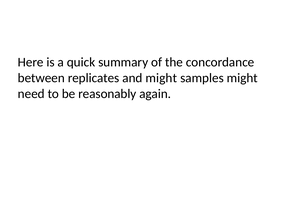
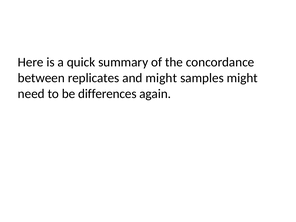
reasonably: reasonably -> differences
